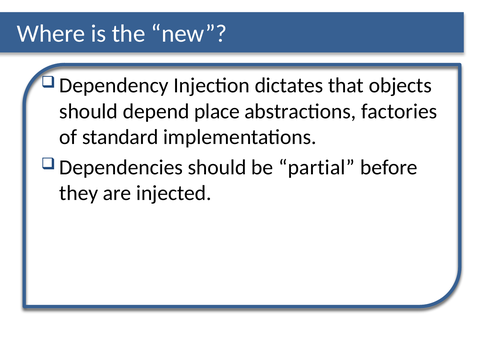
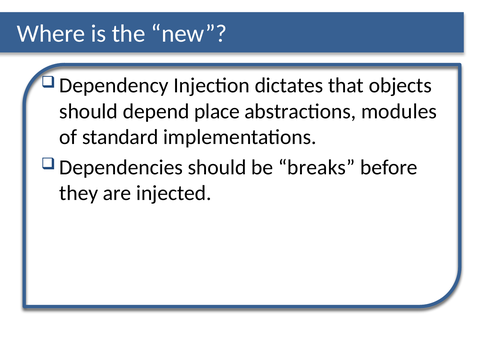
factories: factories -> modules
partial: partial -> breaks
